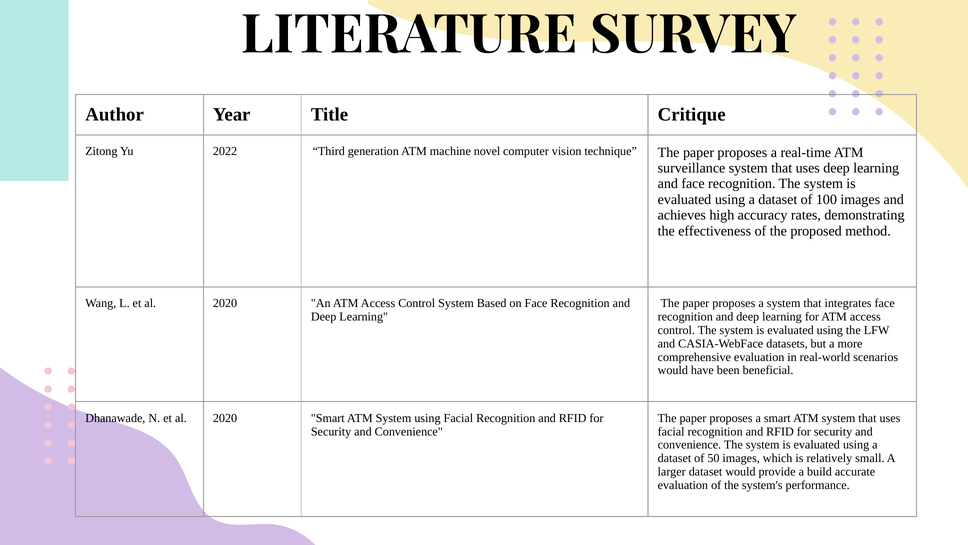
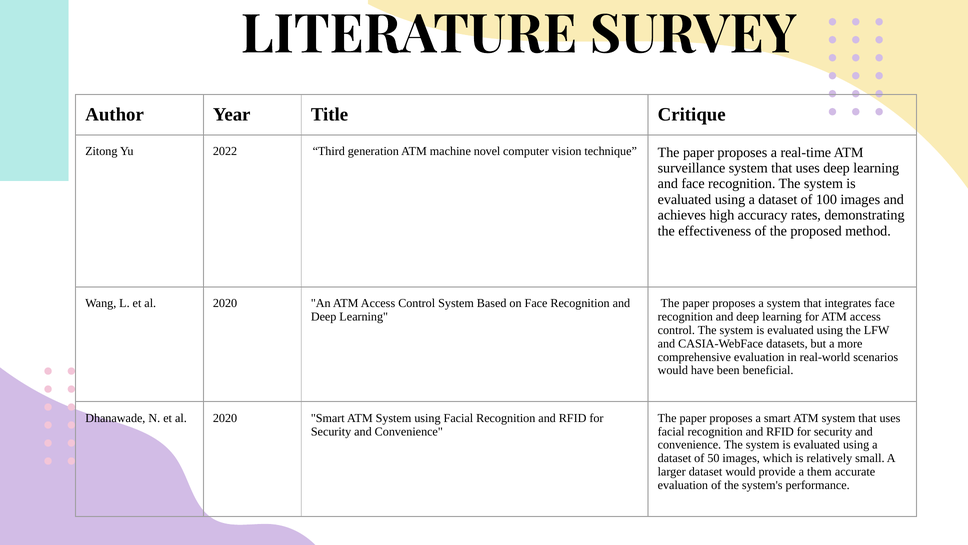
build: build -> them
